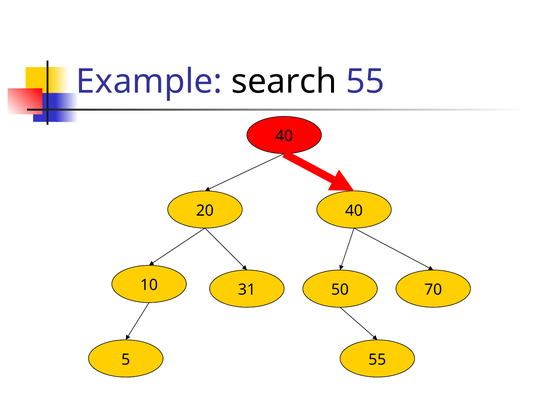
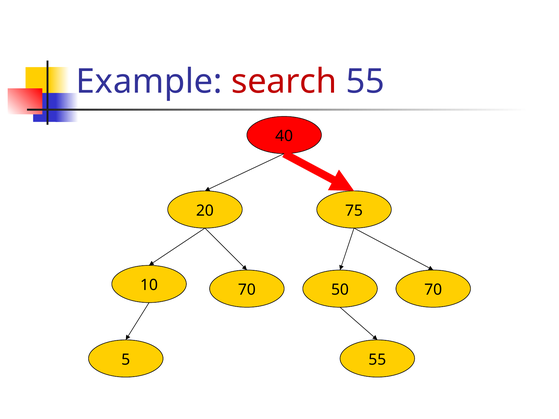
search colour: black -> red
20 40: 40 -> 75
10 31: 31 -> 70
